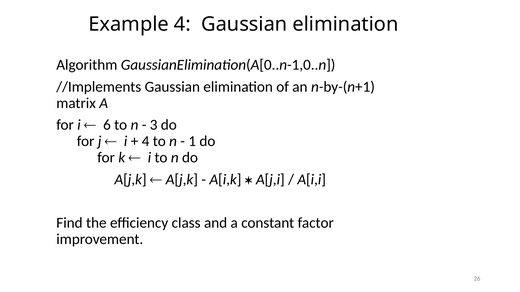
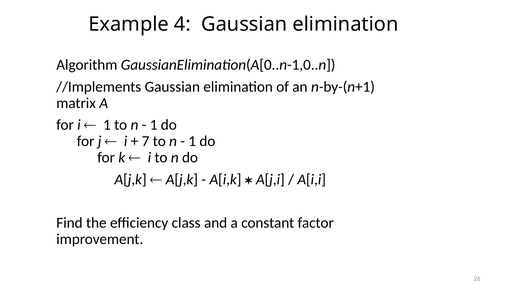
6 at (107, 125): 6 -> 1
3 at (154, 125): 3 -> 1
4 at (146, 141): 4 -> 7
